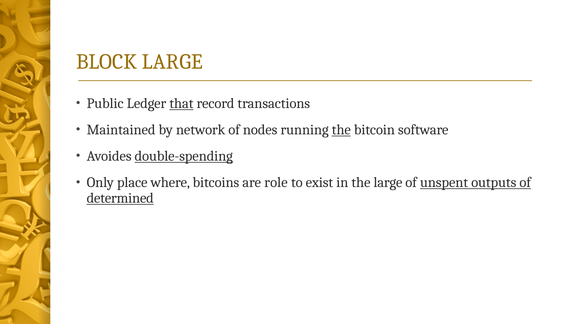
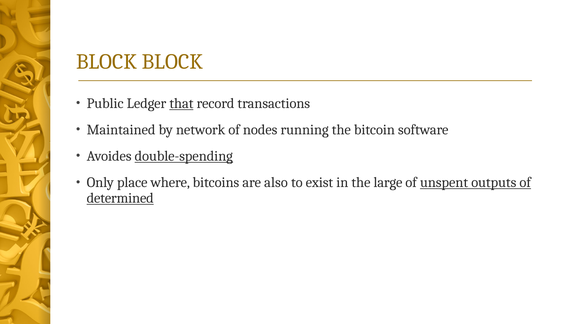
BLOCK LARGE: LARGE -> BLOCK
the at (341, 130) underline: present -> none
role: role -> also
